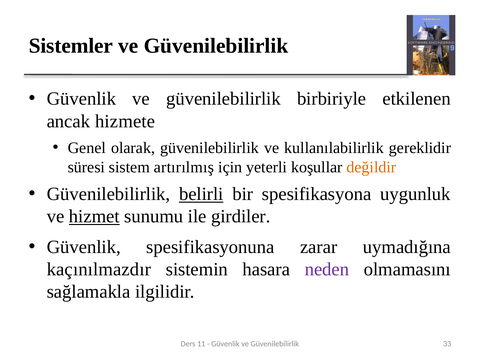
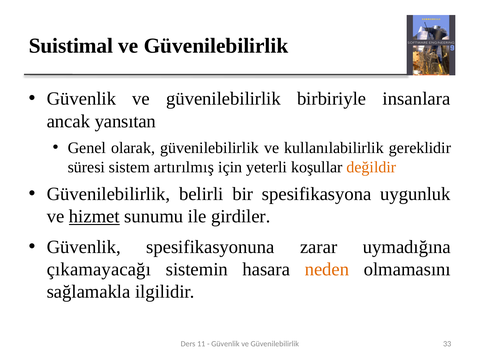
Sistemler: Sistemler -> Suistimal
etkilenen: etkilenen -> insanlara
hizmete: hizmete -> yansıtan
belirli underline: present -> none
kaçınılmazdır: kaçınılmazdır -> çıkamayacağı
neden colour: purple -> orange
